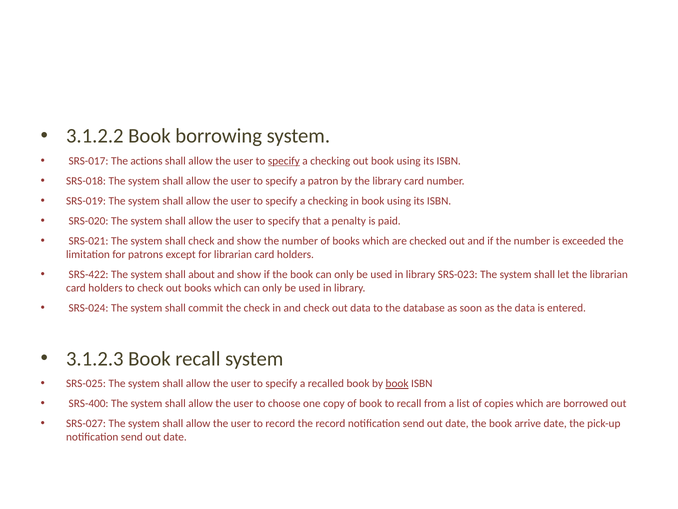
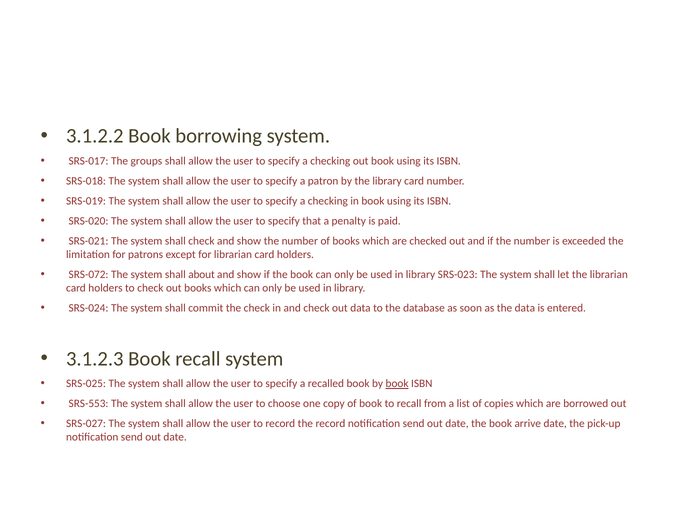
actions: actions -> groups
specify at (284, 161) underline: present -> none
SRS-422: SRS-422 -> SRS-072
SRS-400: SRS-400 -> SRS-553
